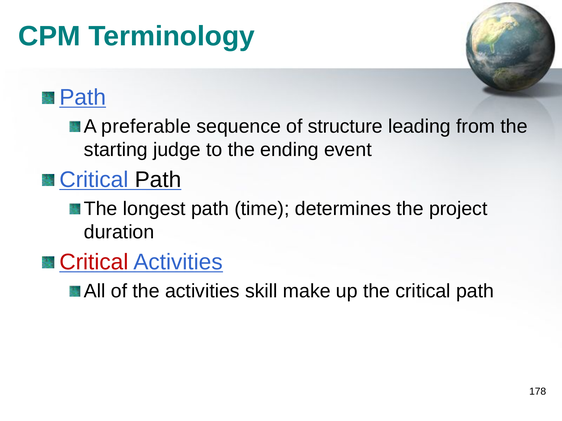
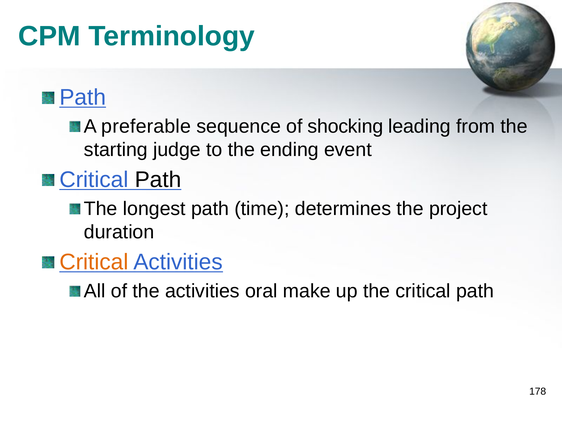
structure: structure -> shocking
Critical at (94, 262) colour: red -> orange
skill: skill -> oral
